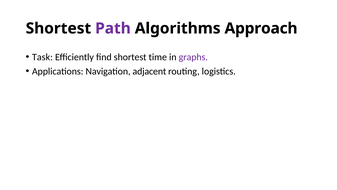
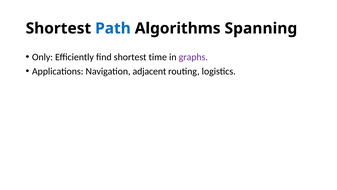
Path colour: purple -> blue
Approach: Approach -> Spanning
Task: Task -> Only
